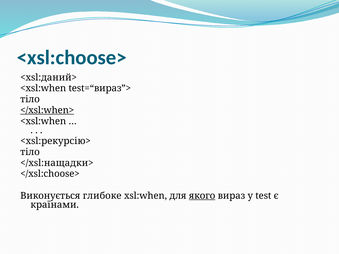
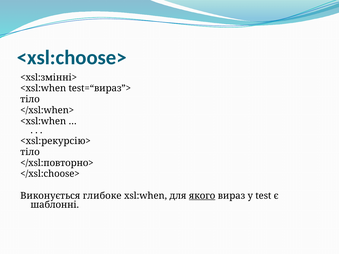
<xsl:даний>: <xsl:даний> -> <xsl:змінні>
</xsl:when> underline: present -> none
</xsl:нащадки>: </xsl:нащадки> -> </xsl:повторно>
країнами: країнами -> шаблонні
